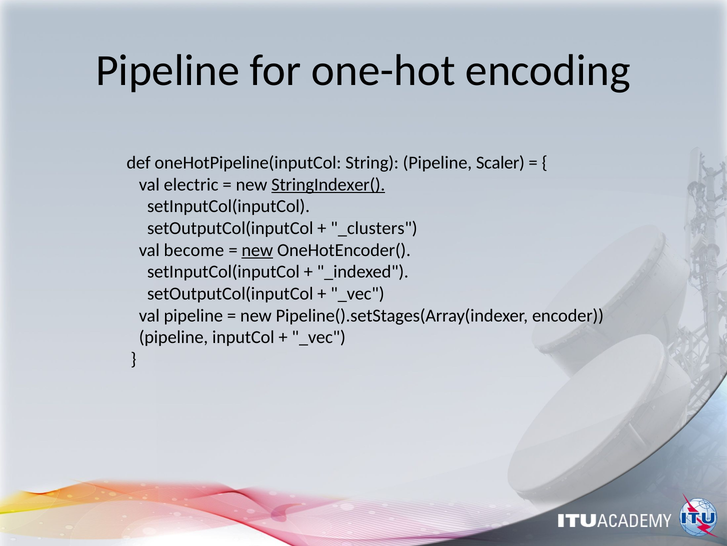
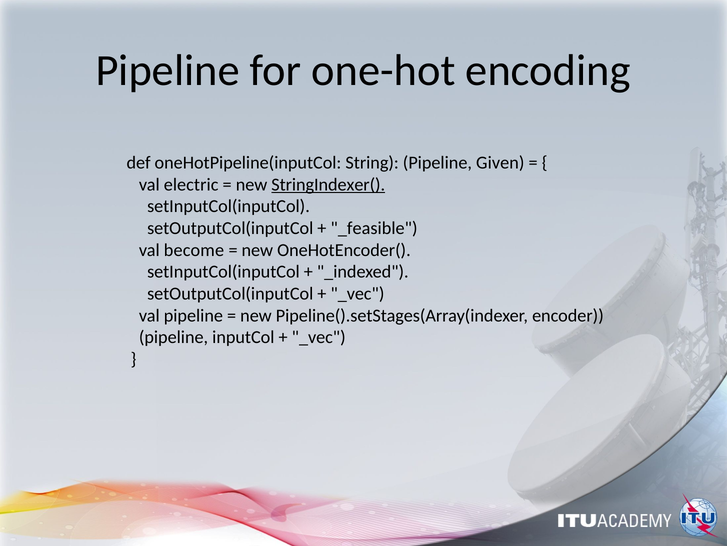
Scaler: Scaler -> Given
_clusters: _clusters -> _feasible
new at (257, 250) underline: present -> none
